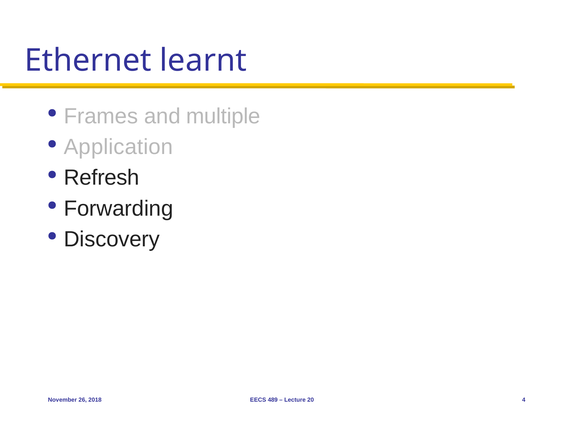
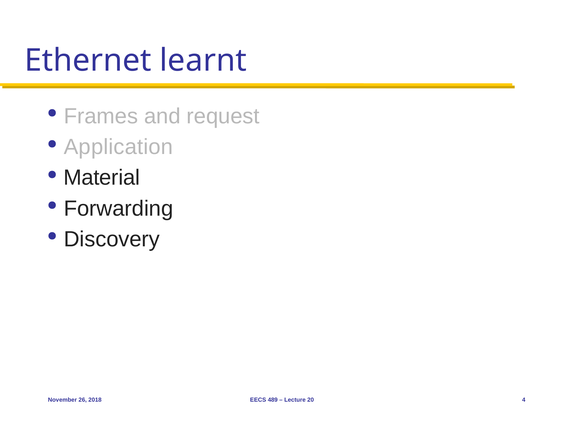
multiple: multiple -> request
Refresh: Refresh -> Material
